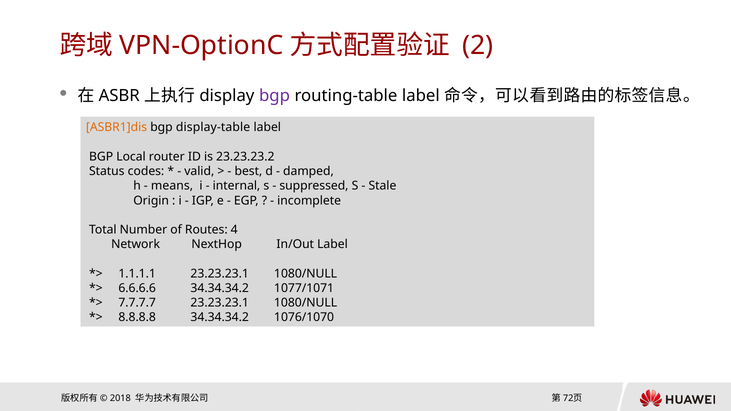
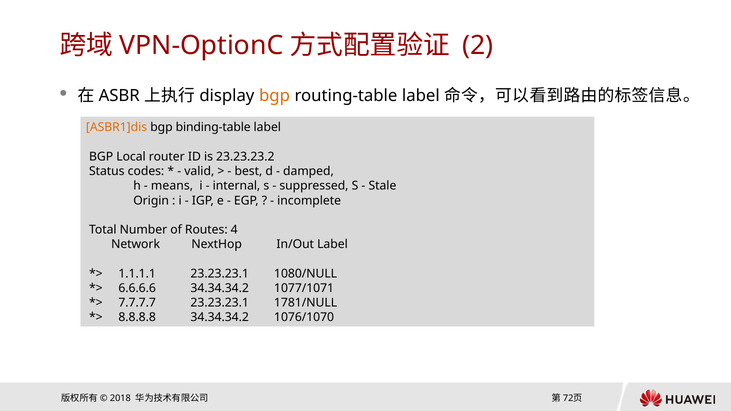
bgp at (275, 96) colour: purple -> orange
display-table: display-table -> binding-table
7.7.7.7 23.23.23.1 1080/NULL: 1080/NULL -> 1781/NULL
